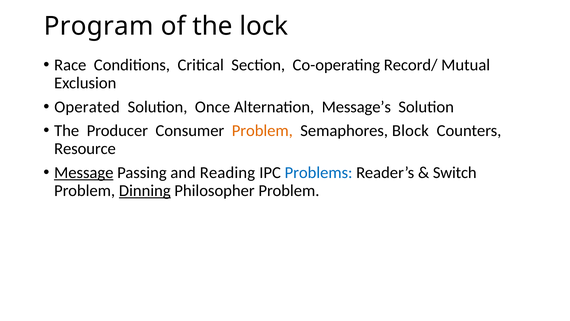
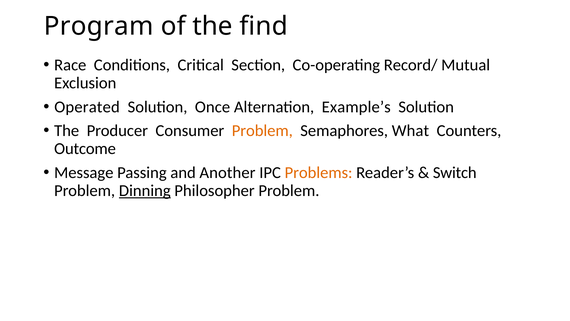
lock: lock -> find
Message’s: Message’s -> Example’s
Block: Block -> What
Resource: Resource -> Outcome
Message underline: present -> none
Reading: Reading -> Another
Problems colour: blue -> orange
